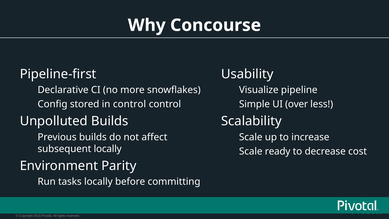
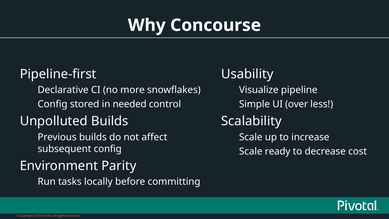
in control: control -> needed
subsequent locally: locally -> config
